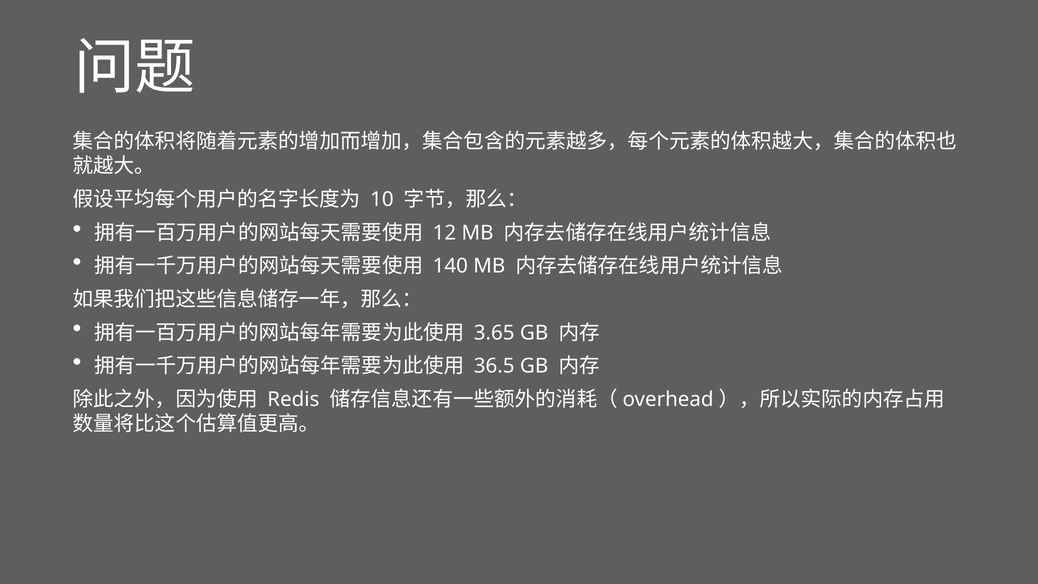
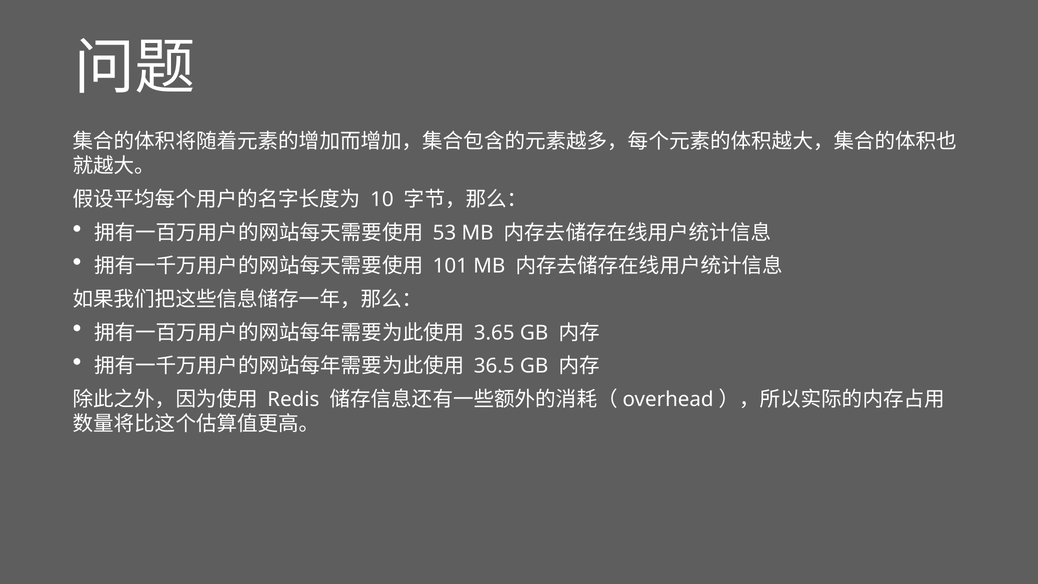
12: 12 -> 53
140: 140 -> 101
